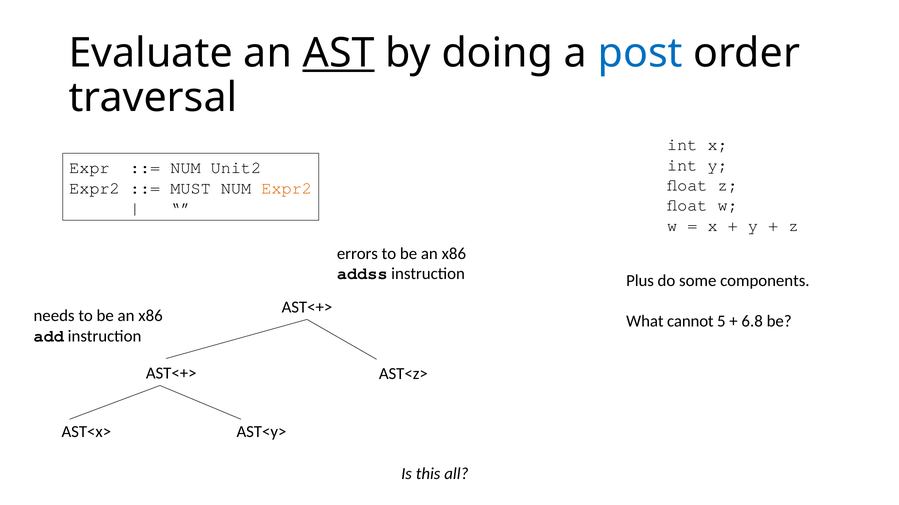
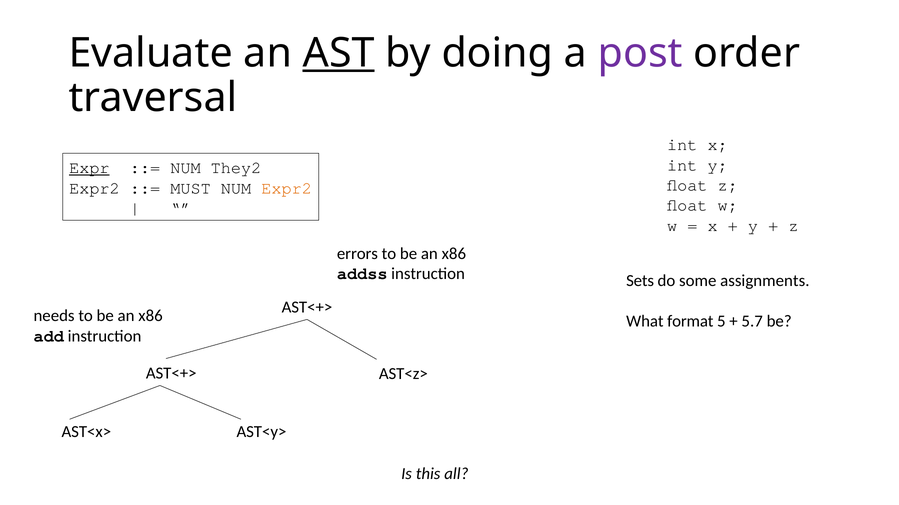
post colour: blue -> purple
Expr underline: none -> present
Unit2: Unit2 -> They2
Plus: Plus -> Sets
components: components -> assignments
cannot: cannot -> format
6.8: 6.8 -> 5.7
